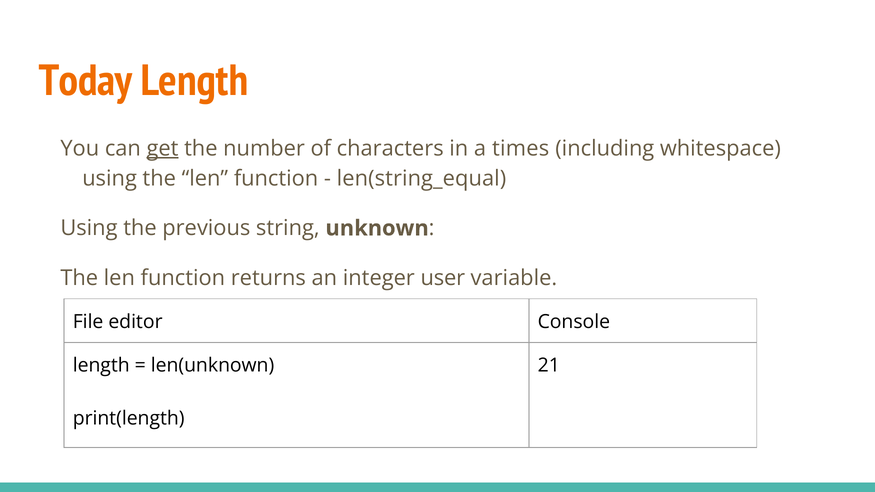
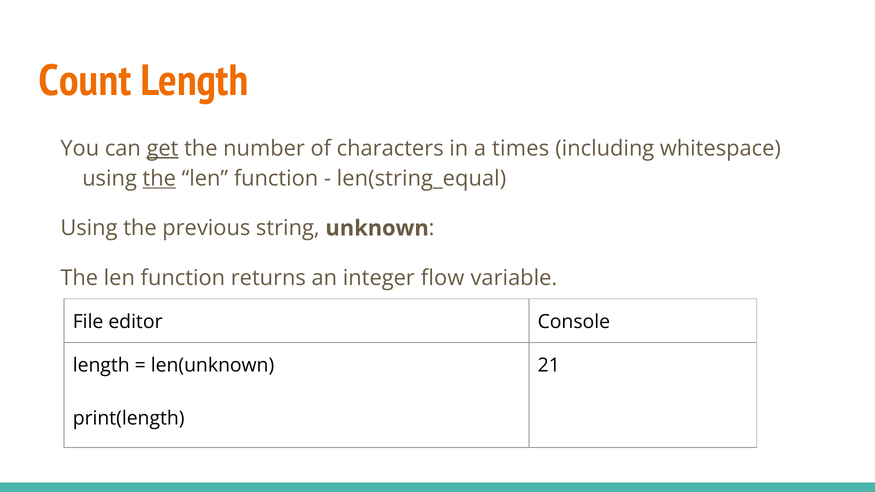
Today: Today -> Count
the at (159, 179) underline: none -> present
user: user -> flow
